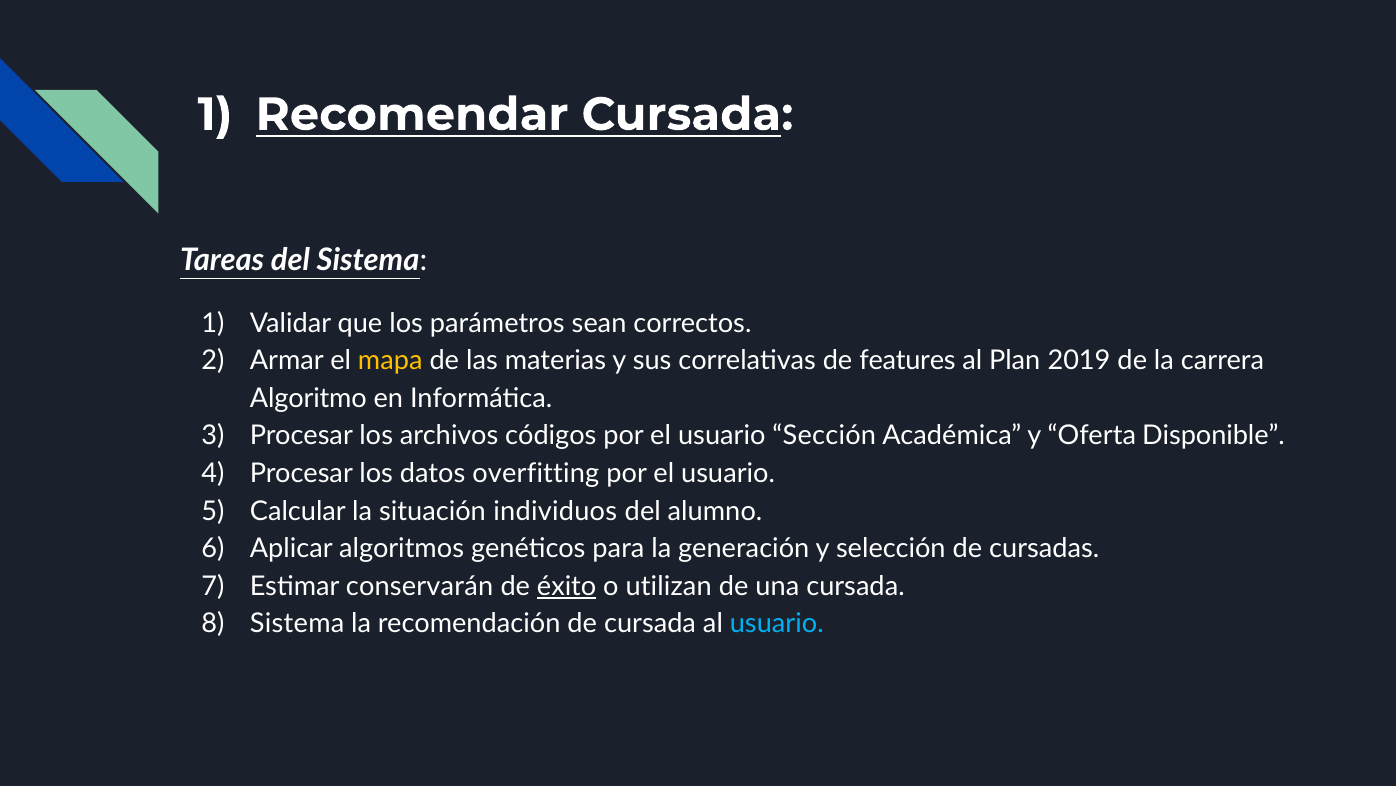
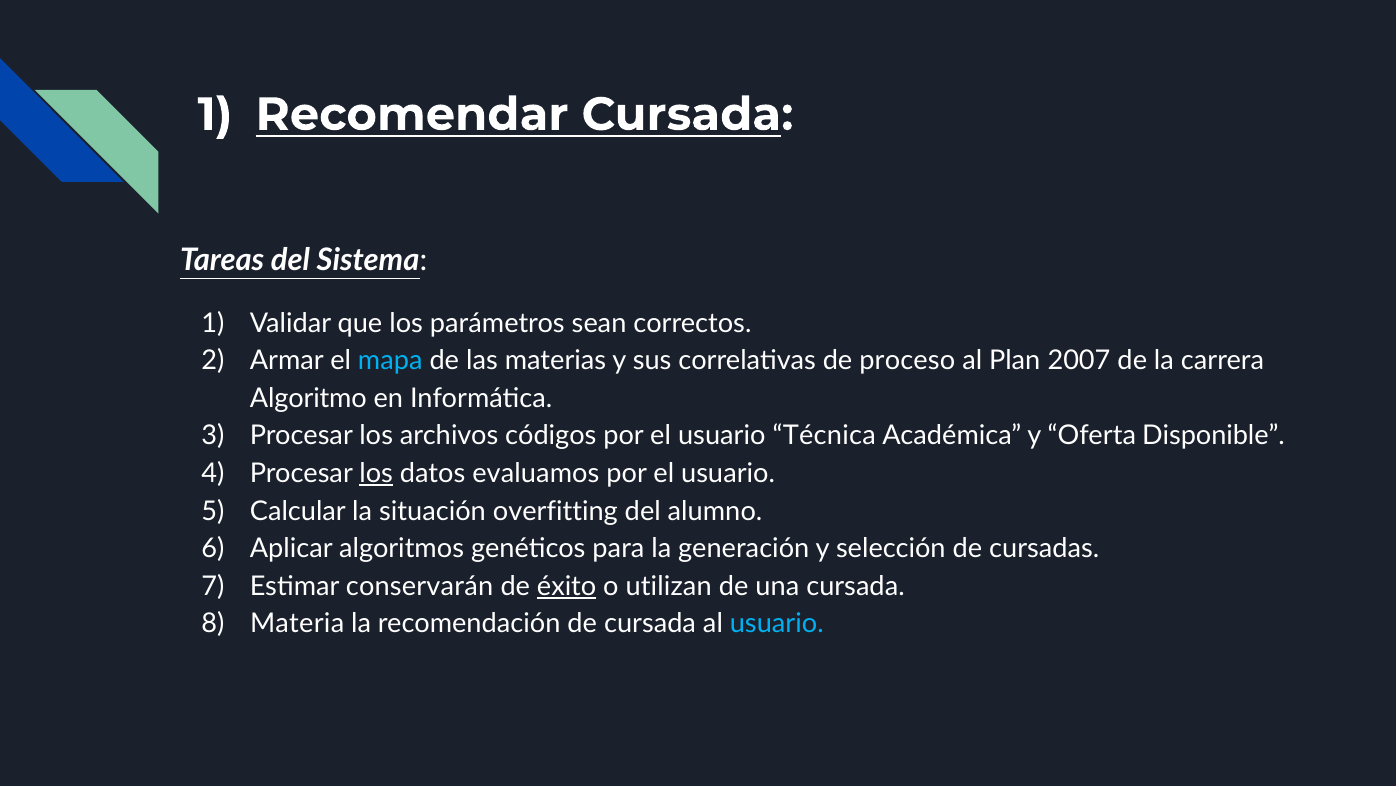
mapa colour: yellow -> light blue
features: features -> proceso
2019: 2019 -> 2007
Sección: Sección -> Técnica
los at (376, 473) underline: none -> present
overfitting: overfitting -> evaluamos
individuos: individuos -> overfitting
Sistema at (297, 623): Sistema -> Materia
